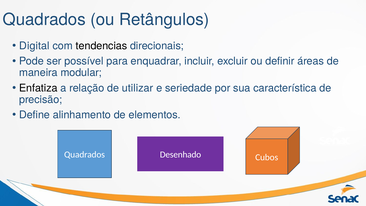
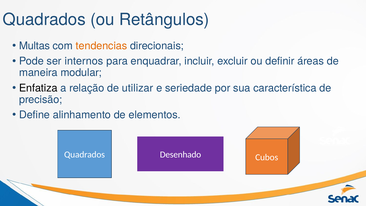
Digital: Digital -> Multas
tendencias colour: black -> orange
possível: possível -> internos
